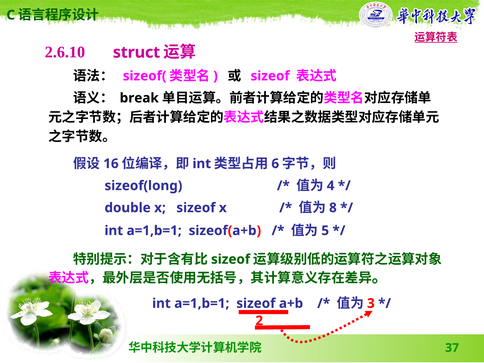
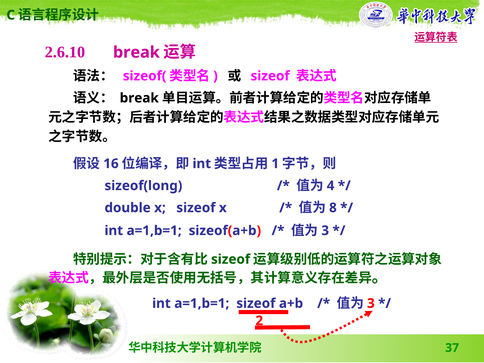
2.6.10 struct: struct -> break
6: 6 -> 1
5 at (325, 231): 5 -> 3
